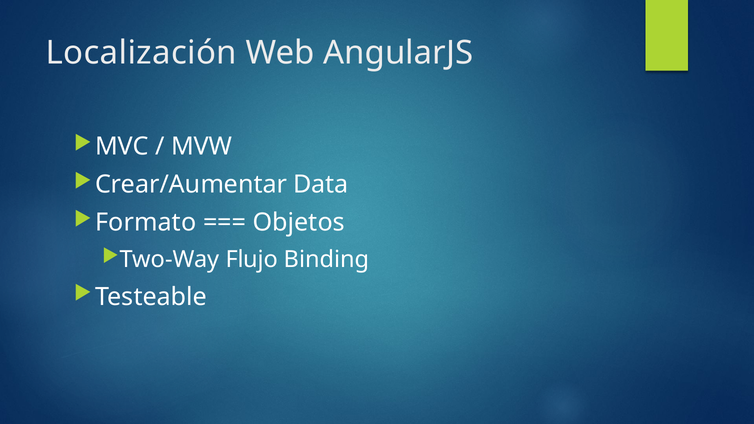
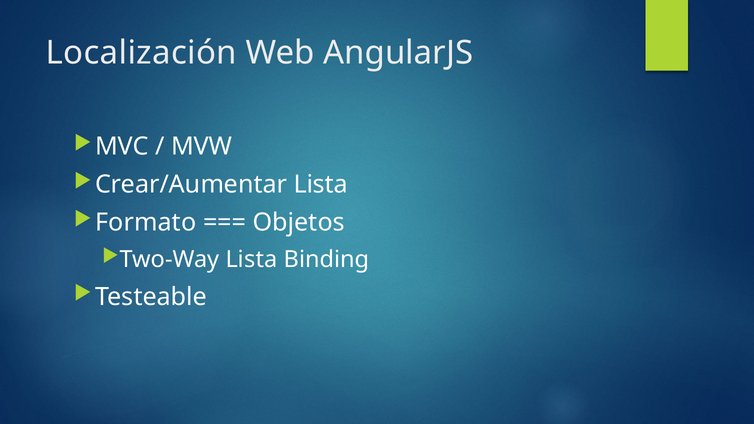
Crear/Aumentar Data: Data -> Lista
Two-Way Flujo: Flujo -> Lista
